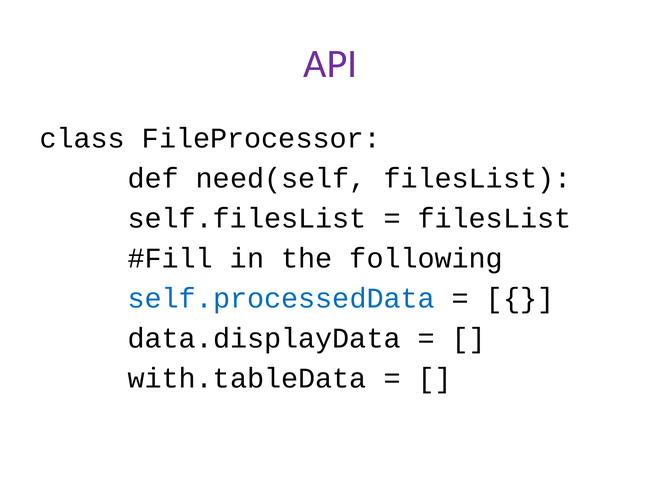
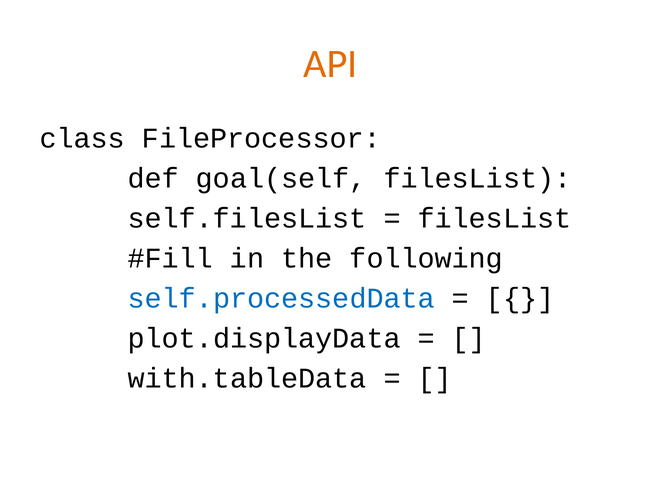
API colour: purple -> orange
need(self: need(self -> goal(self
data.displayData: data.displayData -> plot.displayData
